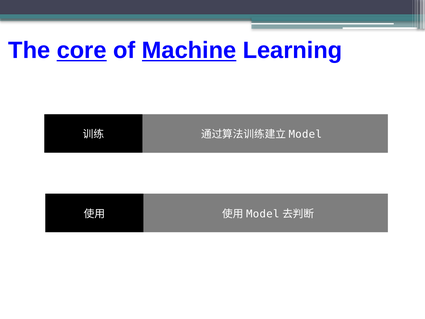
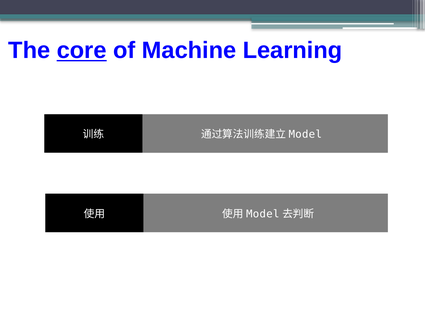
Machine underline: present -> none
